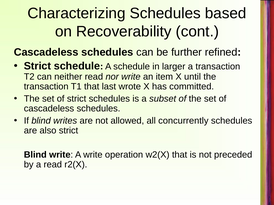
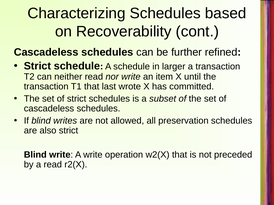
concurrently: concurrently -> preservation
